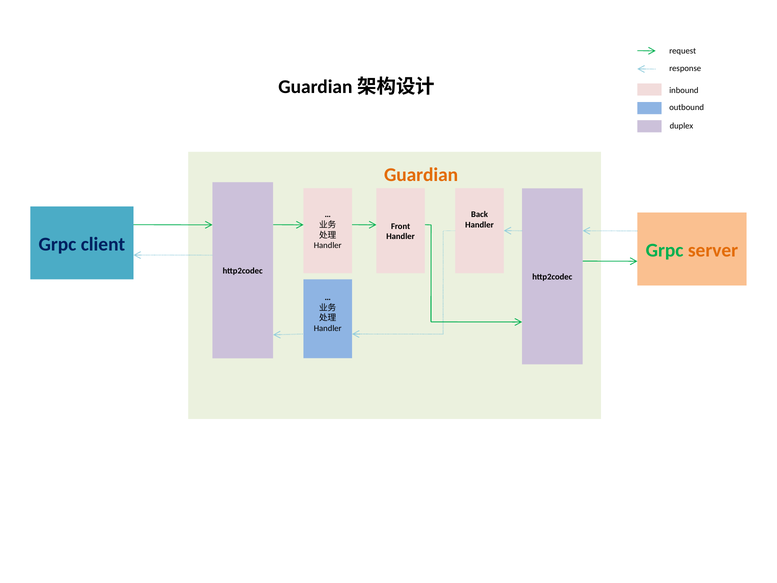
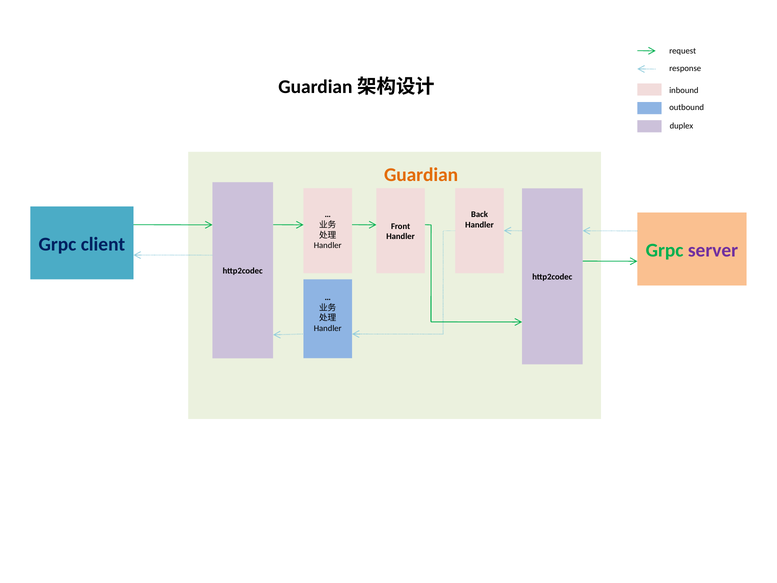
server colour: orange -> purple
